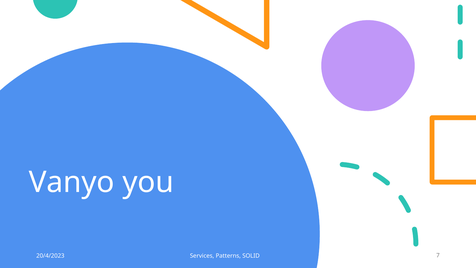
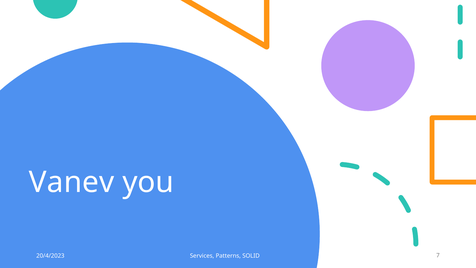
Vanyo: Vanyo -> Vanev
